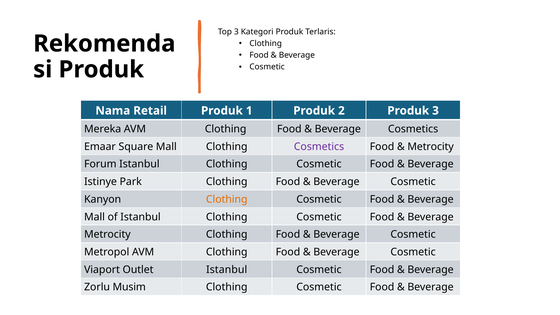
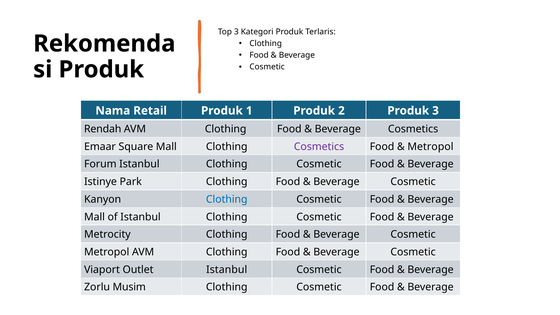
Mereka: Mereka -> Rendah
Metrocity at (431, 147): Metrocity -> Metropol
Clothing at (227, 199) colour: orange -> blue
